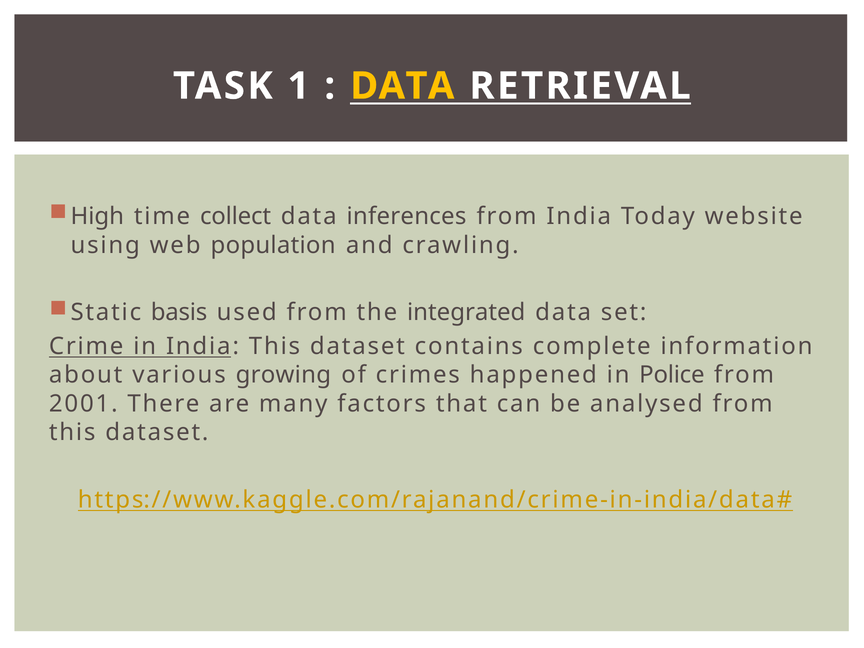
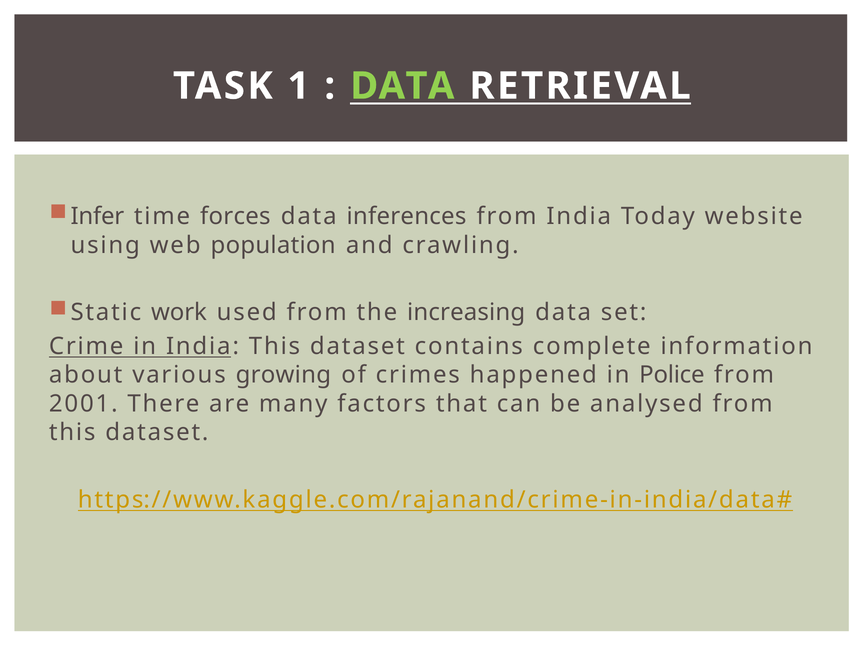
DATA at (402, 86) colour: yellow -> light green
High: High -> Infer
collect: collect -> forces
basis: basis -> work
integrated: integrated -> increasing
